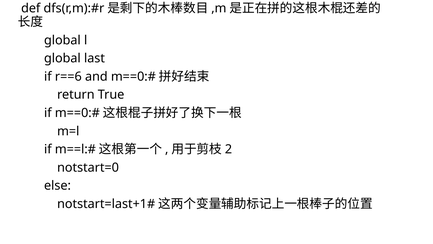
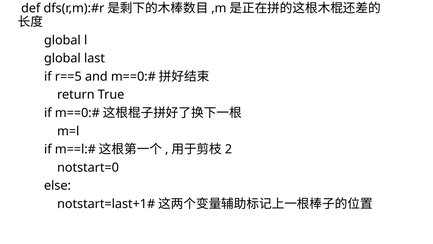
r==6: r==6 -> r==5
